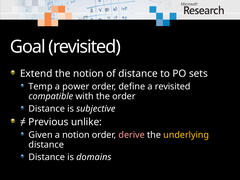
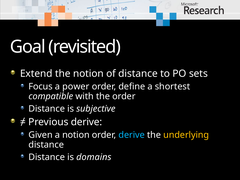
Temp: Temp -> Focus
a revisited: revisited -> shortest
Previous unlike: unlike -> derive
derive at (132, 135) colour: pink -> light blue
